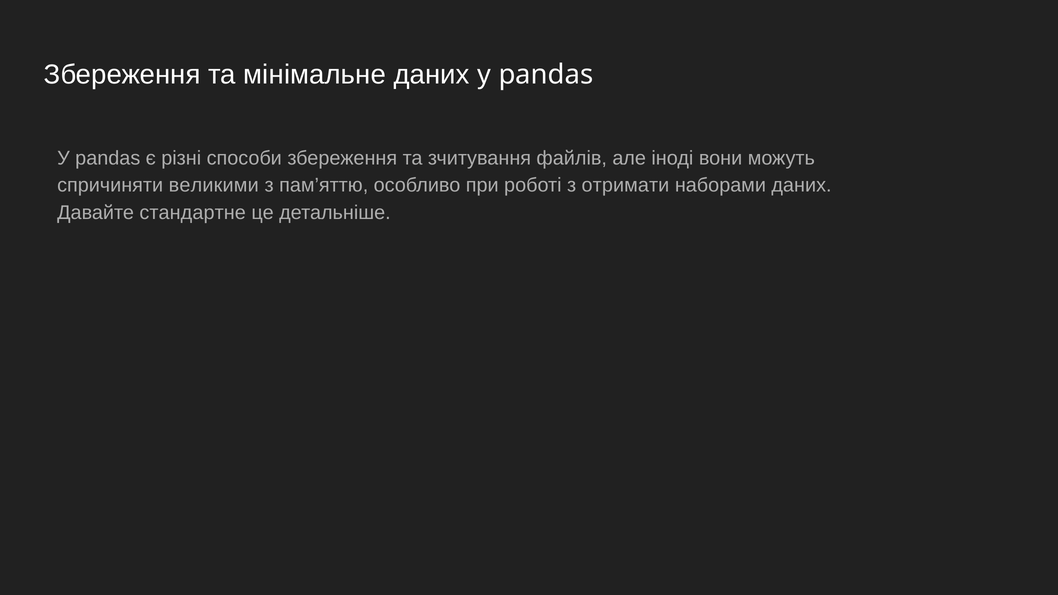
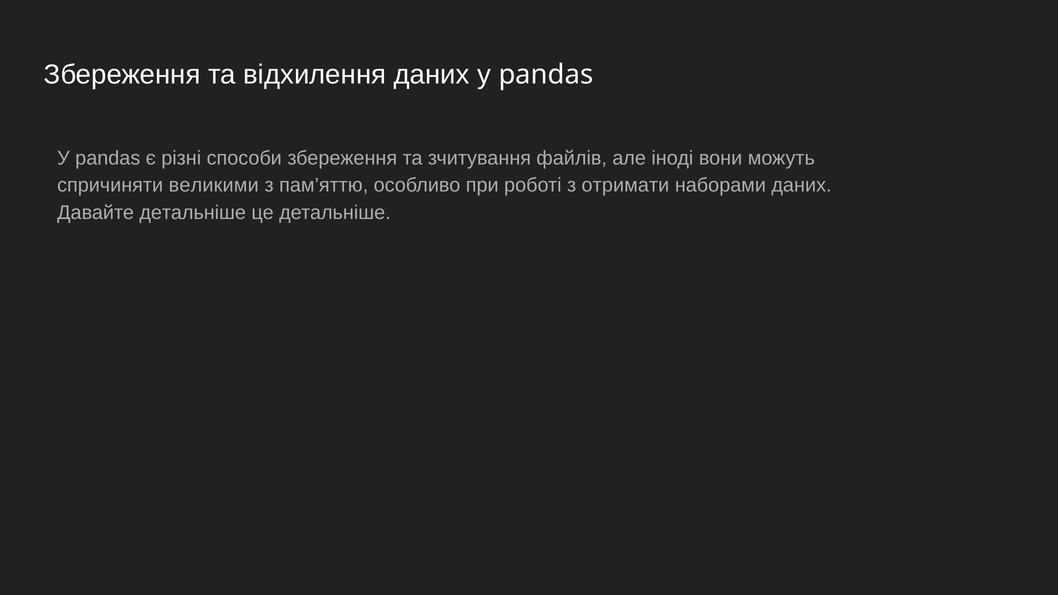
мінімальне: мінімальне -> відхилення
Давайте стандартне: стандартне -> детальніше
